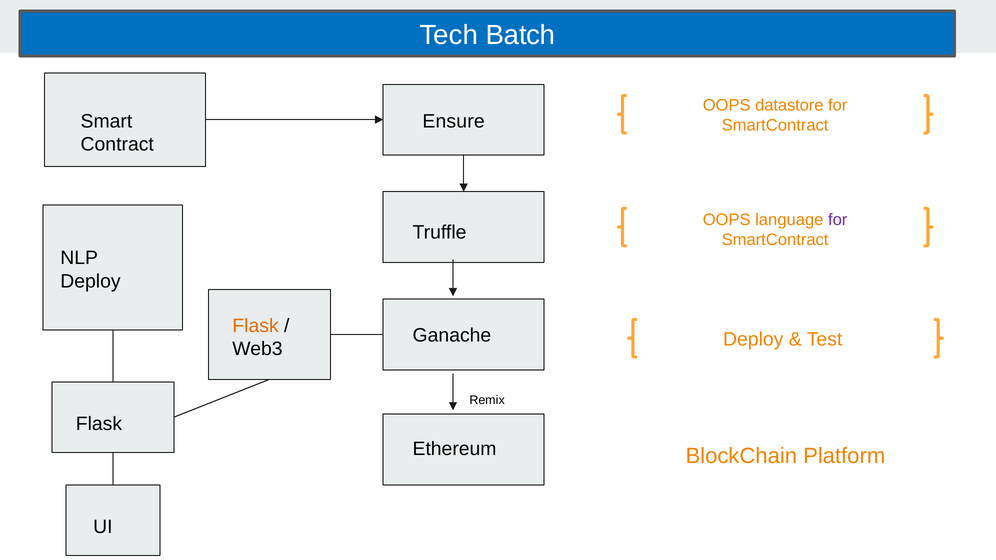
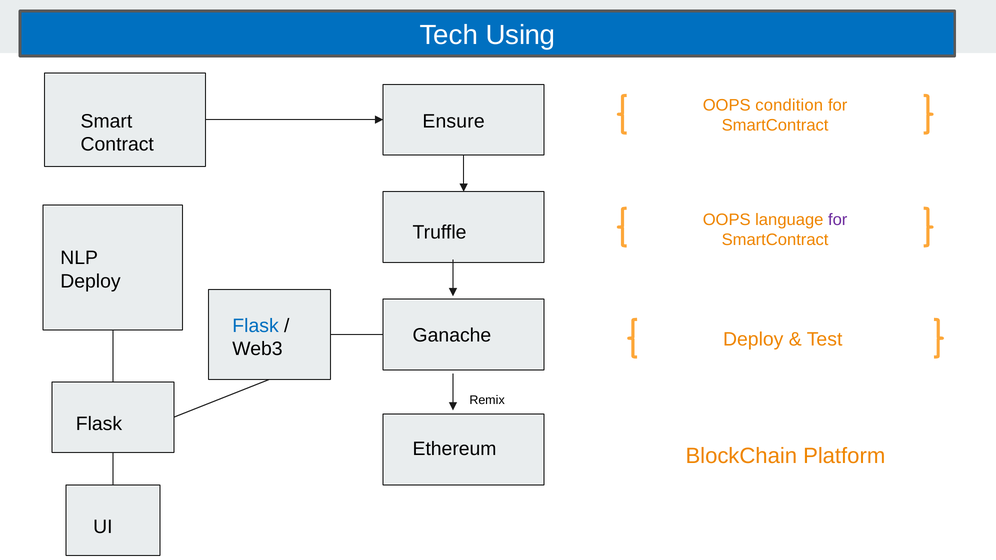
Batch: Batch -> Using
datastore: datastore -> condition
Flask at (256, 326) colour: orange -> blue
